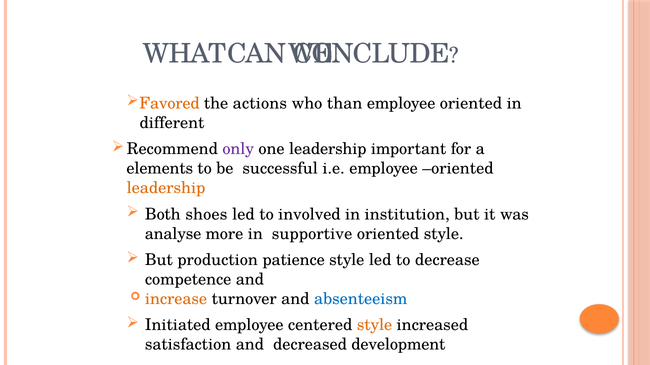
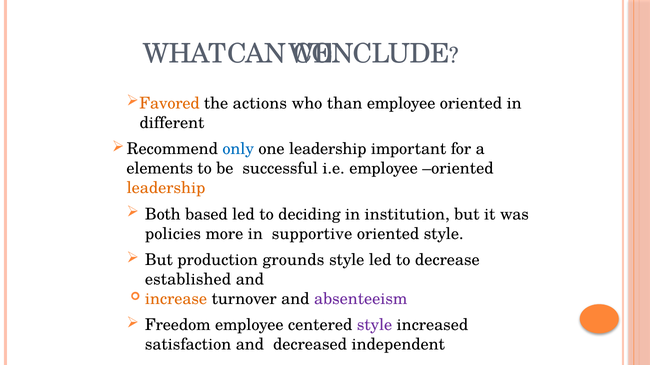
only colour: purple -> blue
shoes: shoes -> based
involved: involved -> deciding
analyse: analyse -> policies
patience: patience -> grounds
competence: competence -> established
absenteeism colour: blue -> purple
Initiated: Initiated -> Freedom
style at (375, 326) colour: orange -> purple
development: development -> independent
